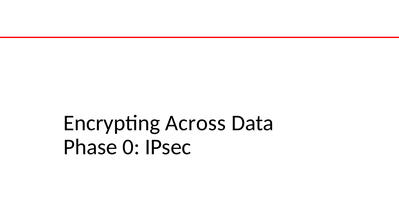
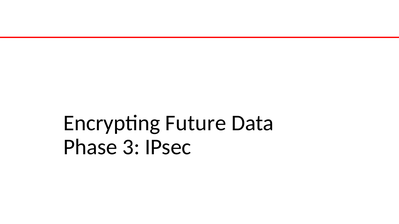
Across: Across -> Future
0: 0 -> 3
